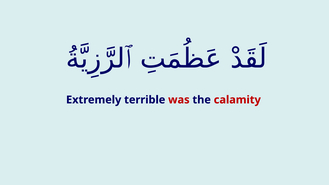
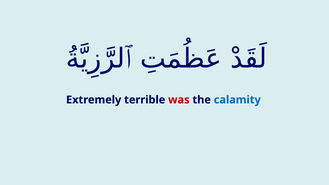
calamity colour: red -> blue
